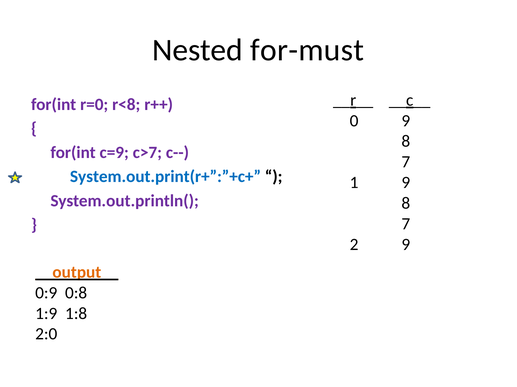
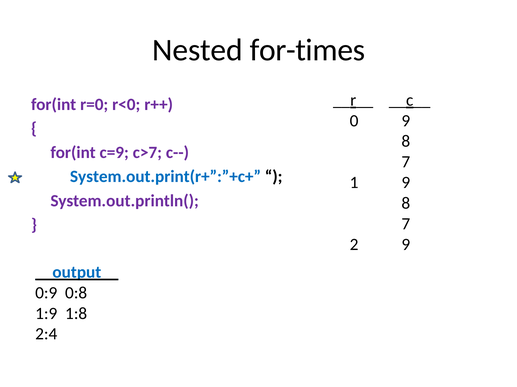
for-must: for-must -> for-times
r<8: r<8 -> r<0
__output__ colour: orange -> blue
2:0: 2:0 -> 2:4
